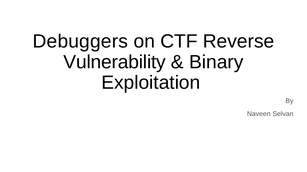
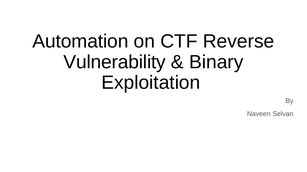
Debuggers: Debuggers -> Automation
